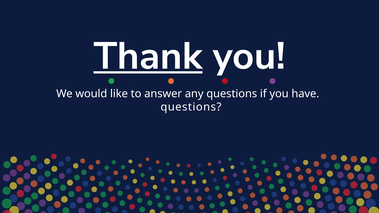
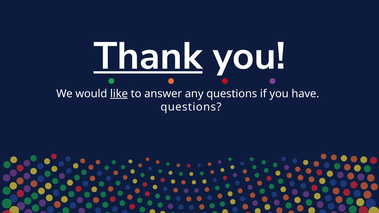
like underline: none -> present
